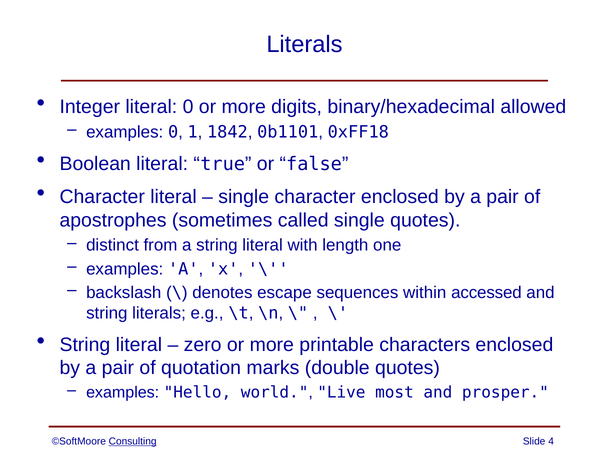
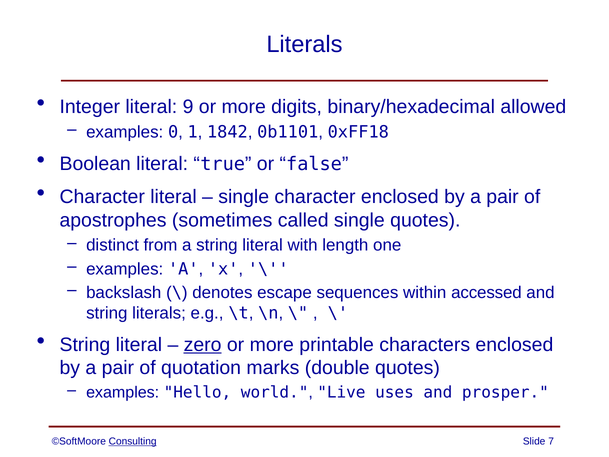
literal 0: 0 -> 9
zero underline: none -> present
most: most -> uses
4: 4 -> 7
